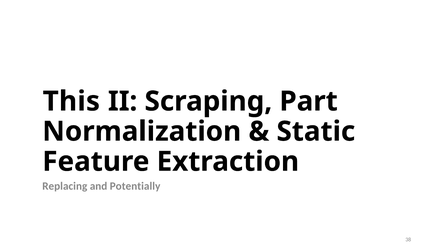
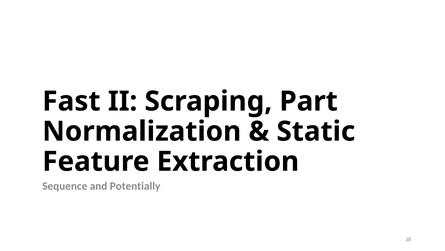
This: This -> Fast
Replacing: Replacing -> Sequence
